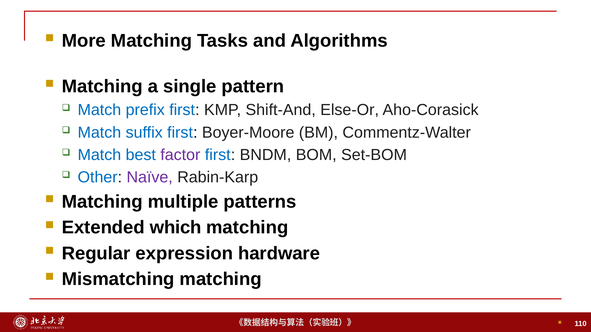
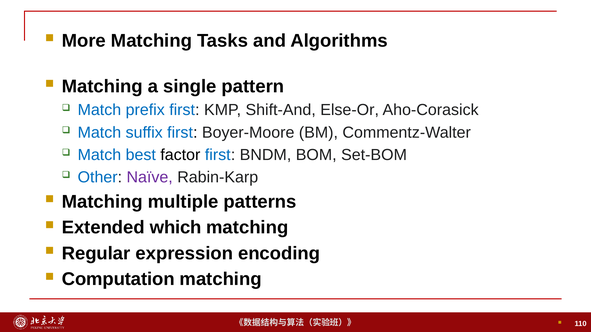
factor colour: purple -> black
hardware: hardware -> encoding
Mismatching: Mismatching -> Computation
